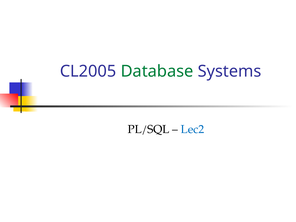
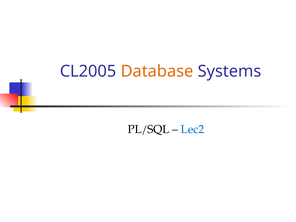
Database colour: green -> orange
